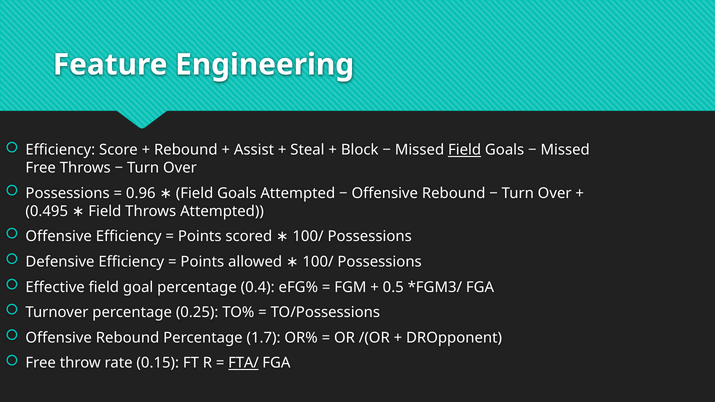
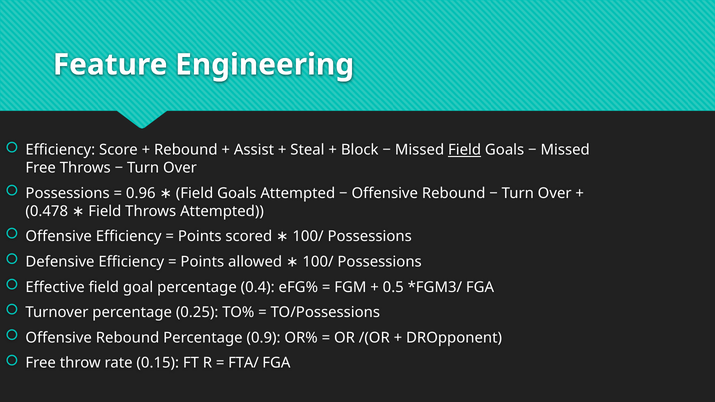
0.495: 0.495 -> 0.478
1.7: 1.7 -> 0.9
FTA/ underline: present -> none
